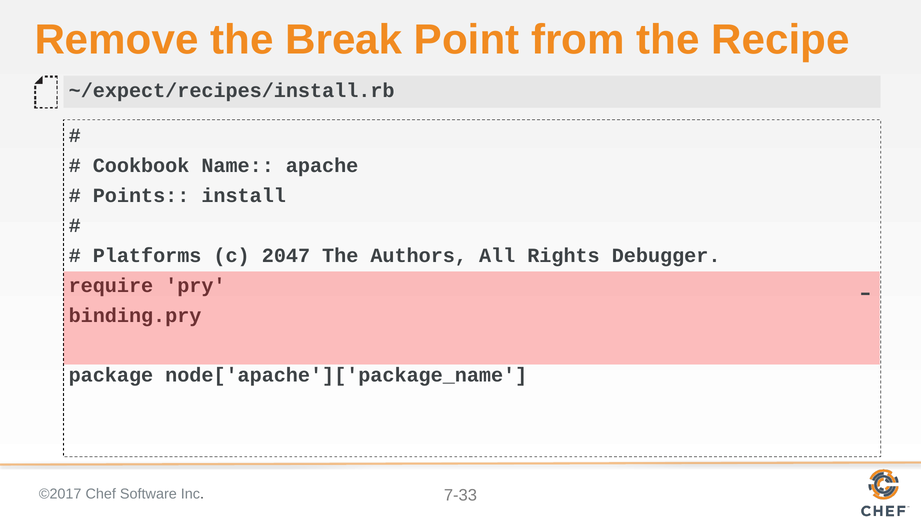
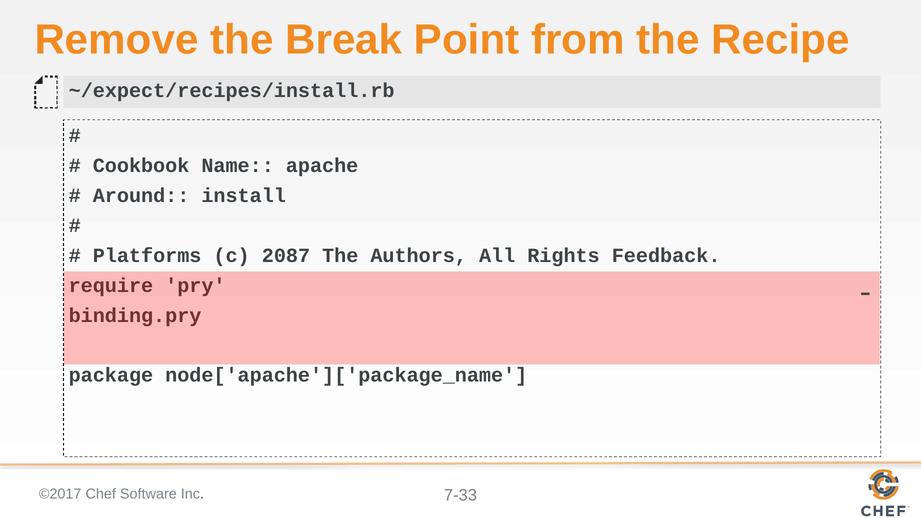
Points: Points -> Around
2047: 2047 -> 2087
Debugger: Debugger -> Feedback
